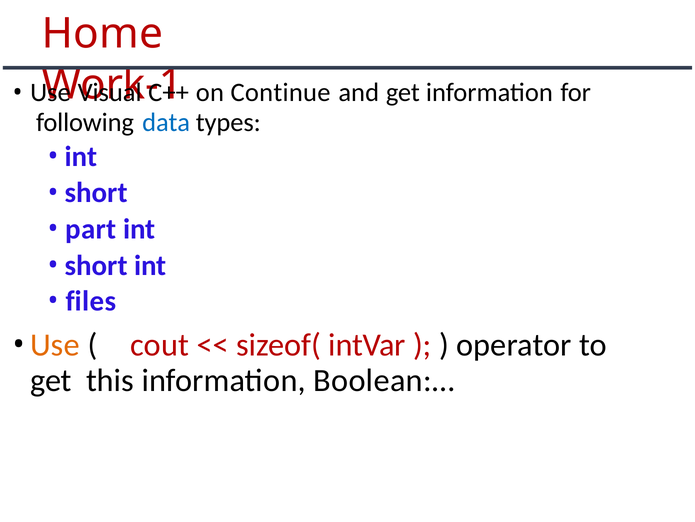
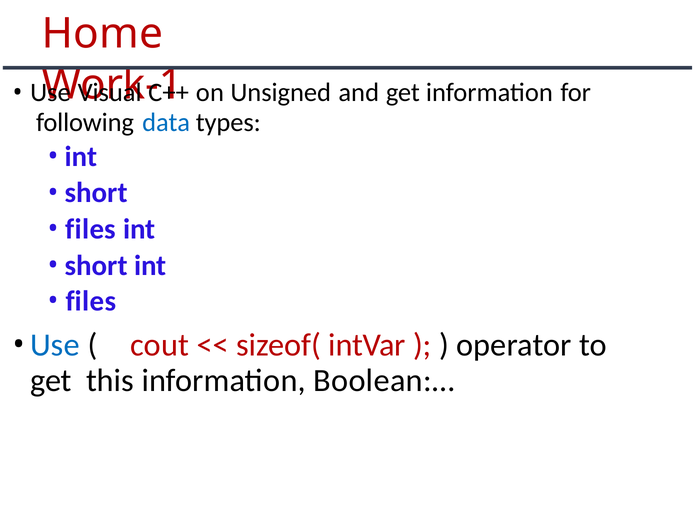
Continue: Continue -> Unsigned
part at (91, 229): part -> files
Use at (55, 344) colour: orange -> blue
